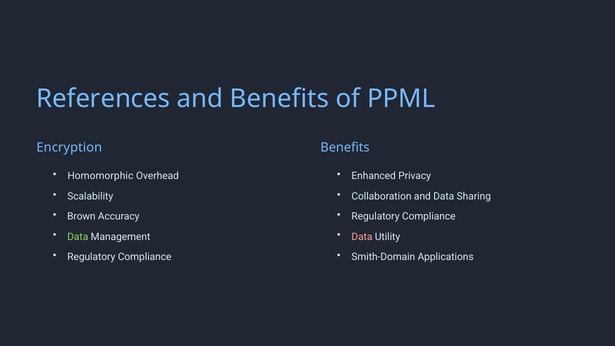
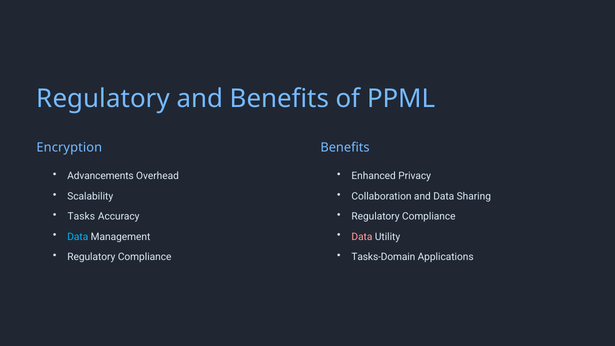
References at (103, 98): References -> Regulatory
Homomorphic: Homomorphic -> Advancements
Brown: Brown -> Tasks
Data at (78, 237) colour: light green -> light blue
Smith-Domain: Smith-Domain -> Tasks-Domain
